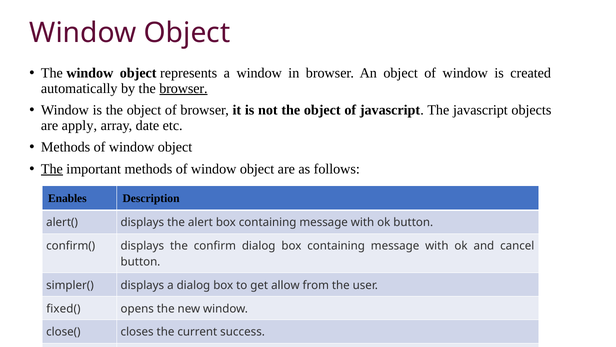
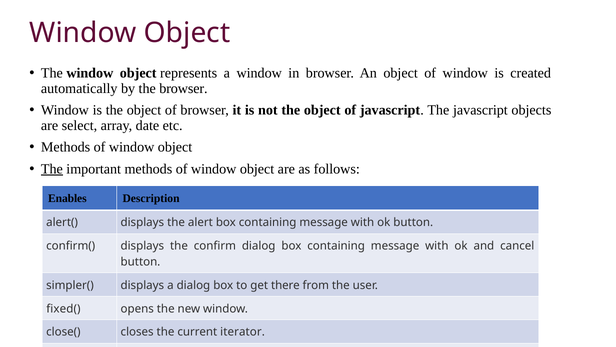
browser at (183, 88) underline: present -> none
apply: apply -> select
allow: allow -> there
success: success -> iterator
